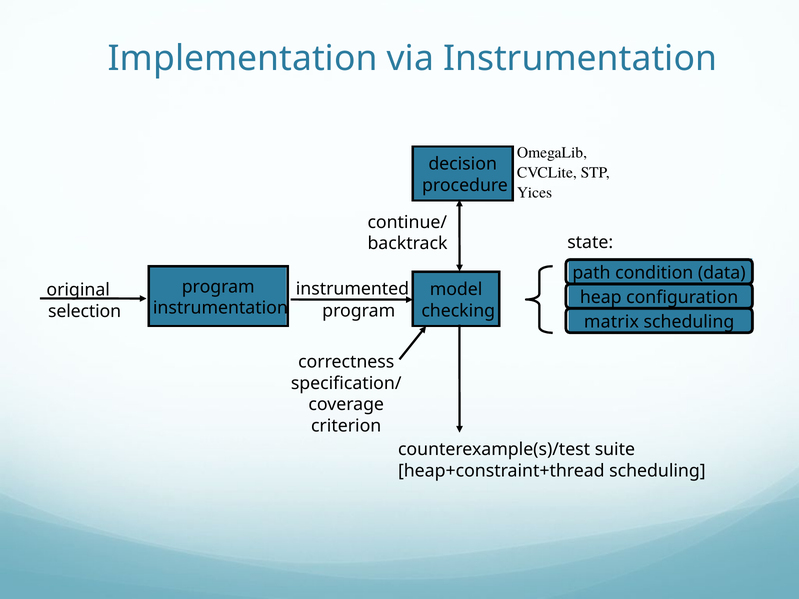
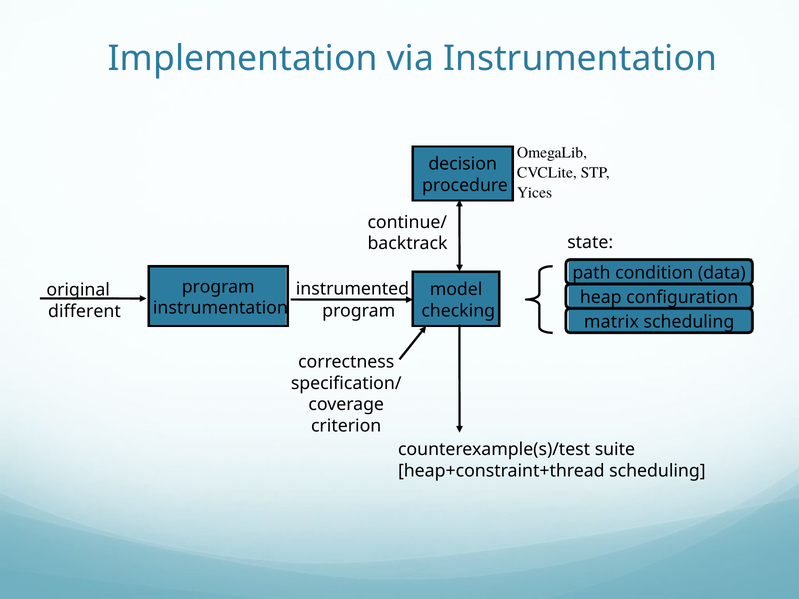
selection: selection -> different
